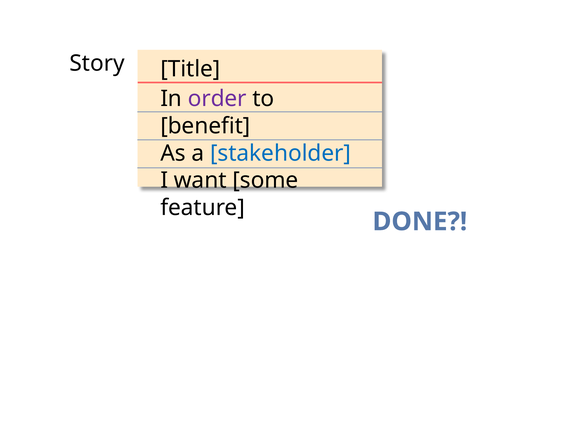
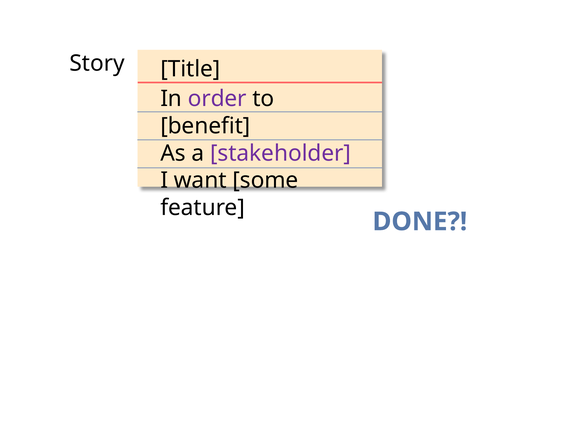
stakeholder colour: blue -> purple
